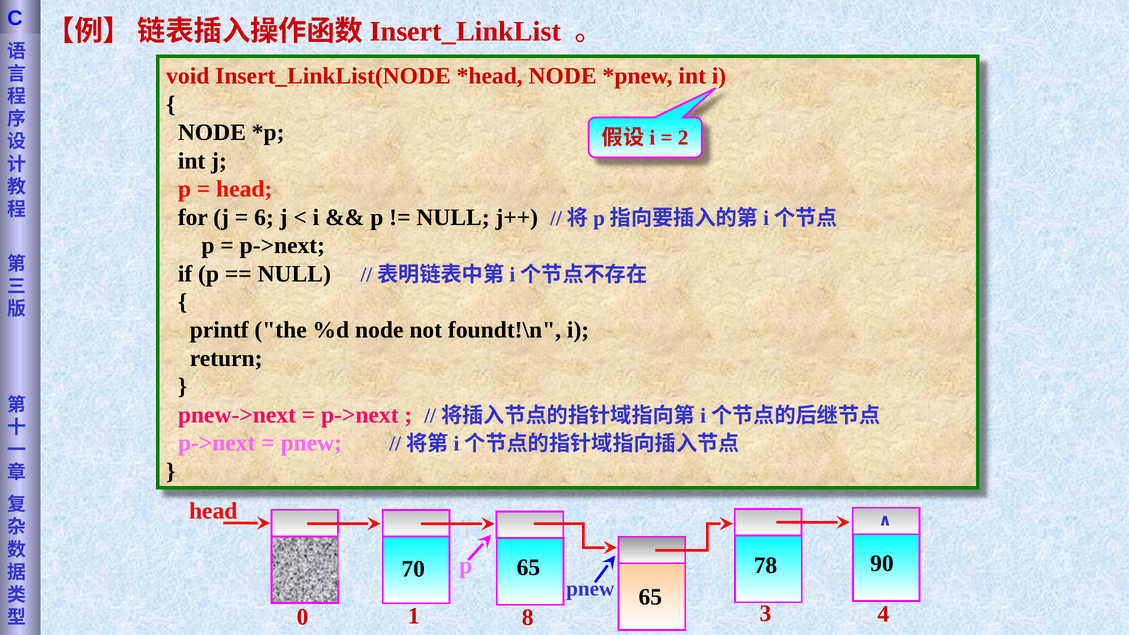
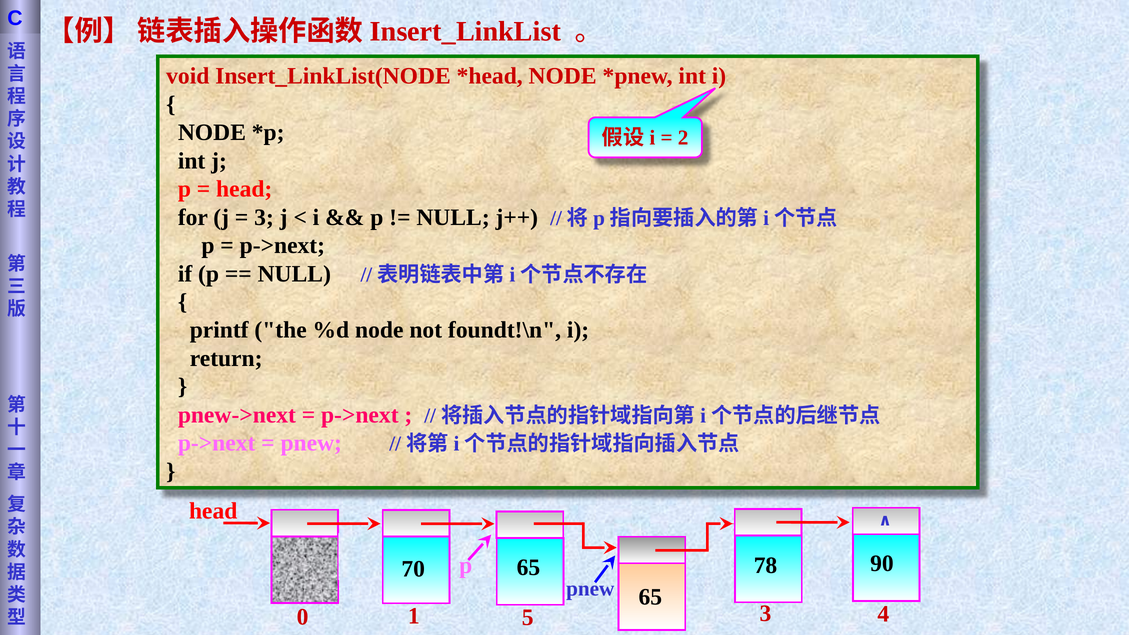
6 at (264, 217): 6 -> 3
8: 8 -> 5
